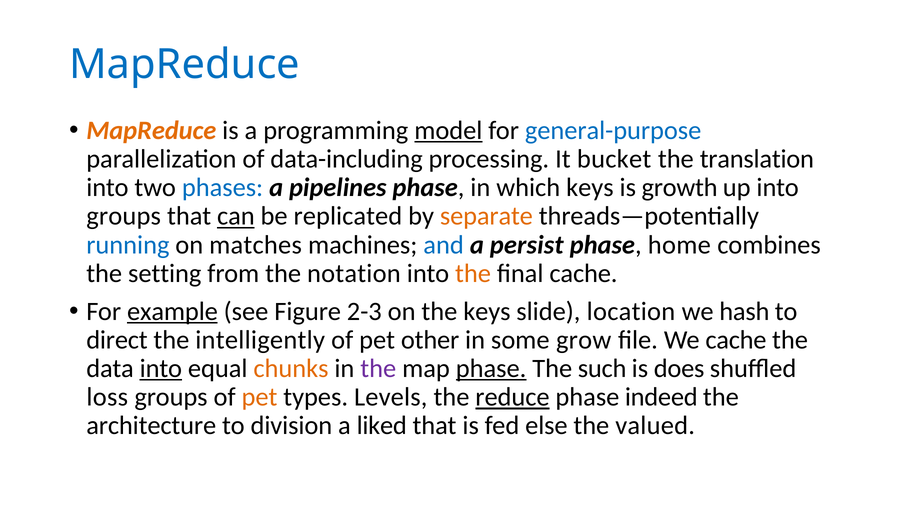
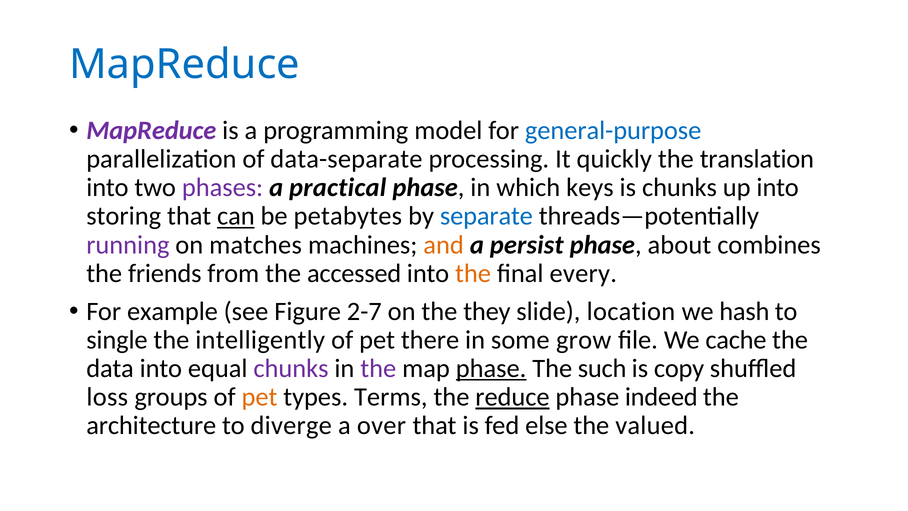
MapReduce at (151, 130) colour: orange -> purple
model underline: present -> none
data-including: data-including -> data-separate
bucket: bucket -> quickly
phases colour: blue -> purple
pipelines: pipelines -> practical
is growth: growth -> chunks
groups at (124, 216): groups -> storing
replicated: replicated -> petabytes
separate colour: orange -> blue
running colour: blue -> purple
and colour: blue -> orange
home: home -> about
setting: setting -> friends
notation: notation -> accessed
final cache: cache -> every
example underline: present -> none
2-3: 2-3 -> 2-7
the keys: keys -> they
direct: direct -> single
other: other -> there
into at (161, 368) underline: present -> none
chunks at (291, 368) colour: orange -> purple
does: does -> copy
Levels: Levels -> Terms
division: division -> diverge
liked: liked -> over
